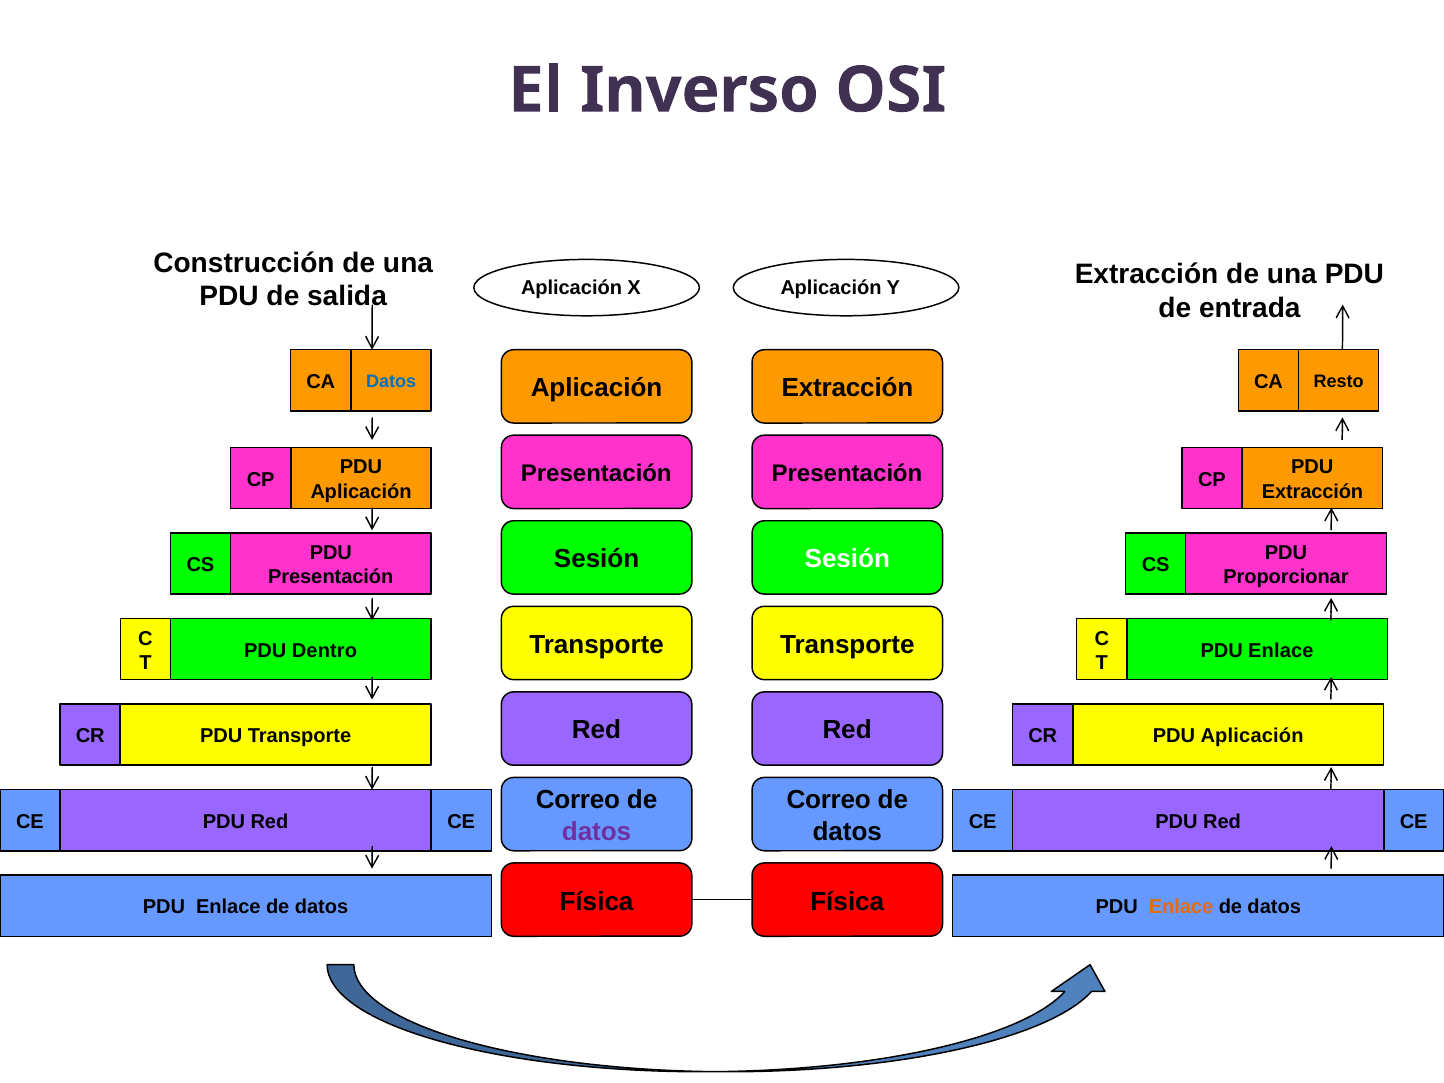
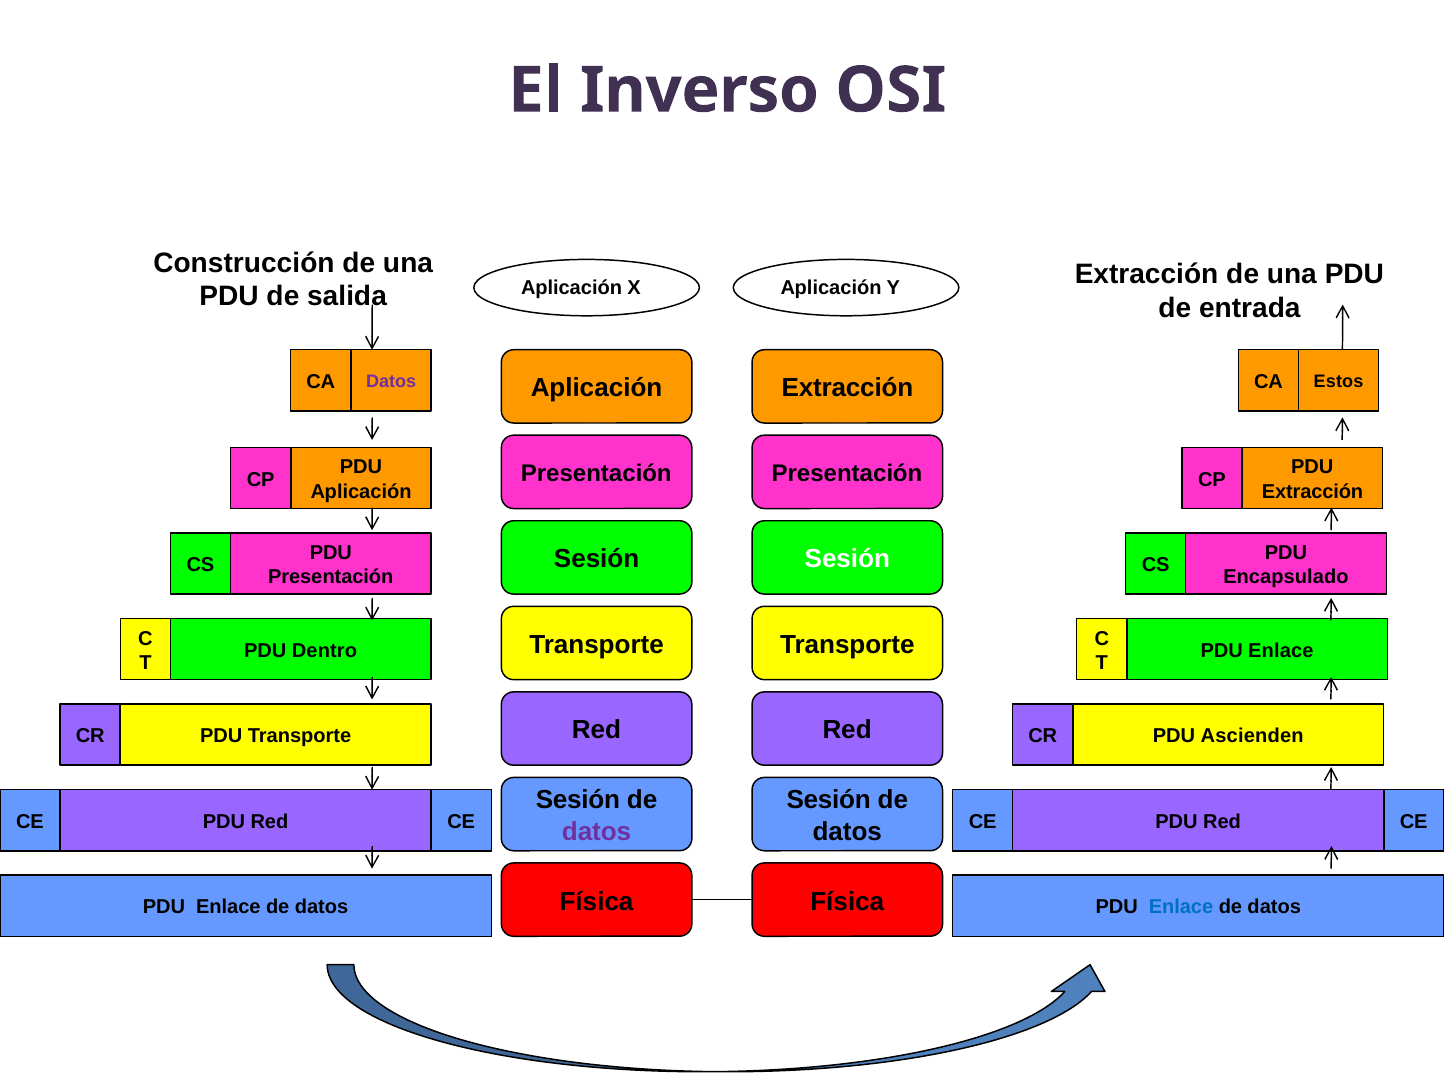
Datos at (391, 382) colour: blue -> purple
Resto: Resto -> Estos
Proporcionar: Proporcionar -> Encapsulado
CR PDU Aplicación: Aplicación -> Ascienden
Correo at (578, 800): Correo -> Sesión
Correo at (829, 800): Correo -> Sesión
Enlace at (1181, 907) colour: orange -> blue
